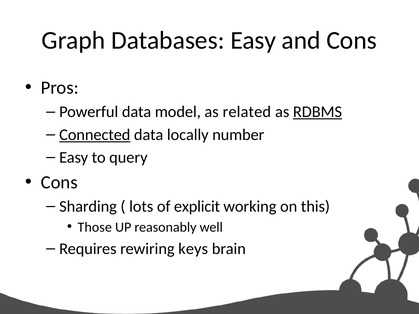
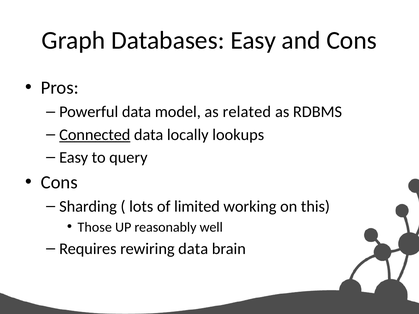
RDBMS underline: present -> none
number: number -> lookups
explicit: explicit -> limited
rewiring keys: keys -> data
